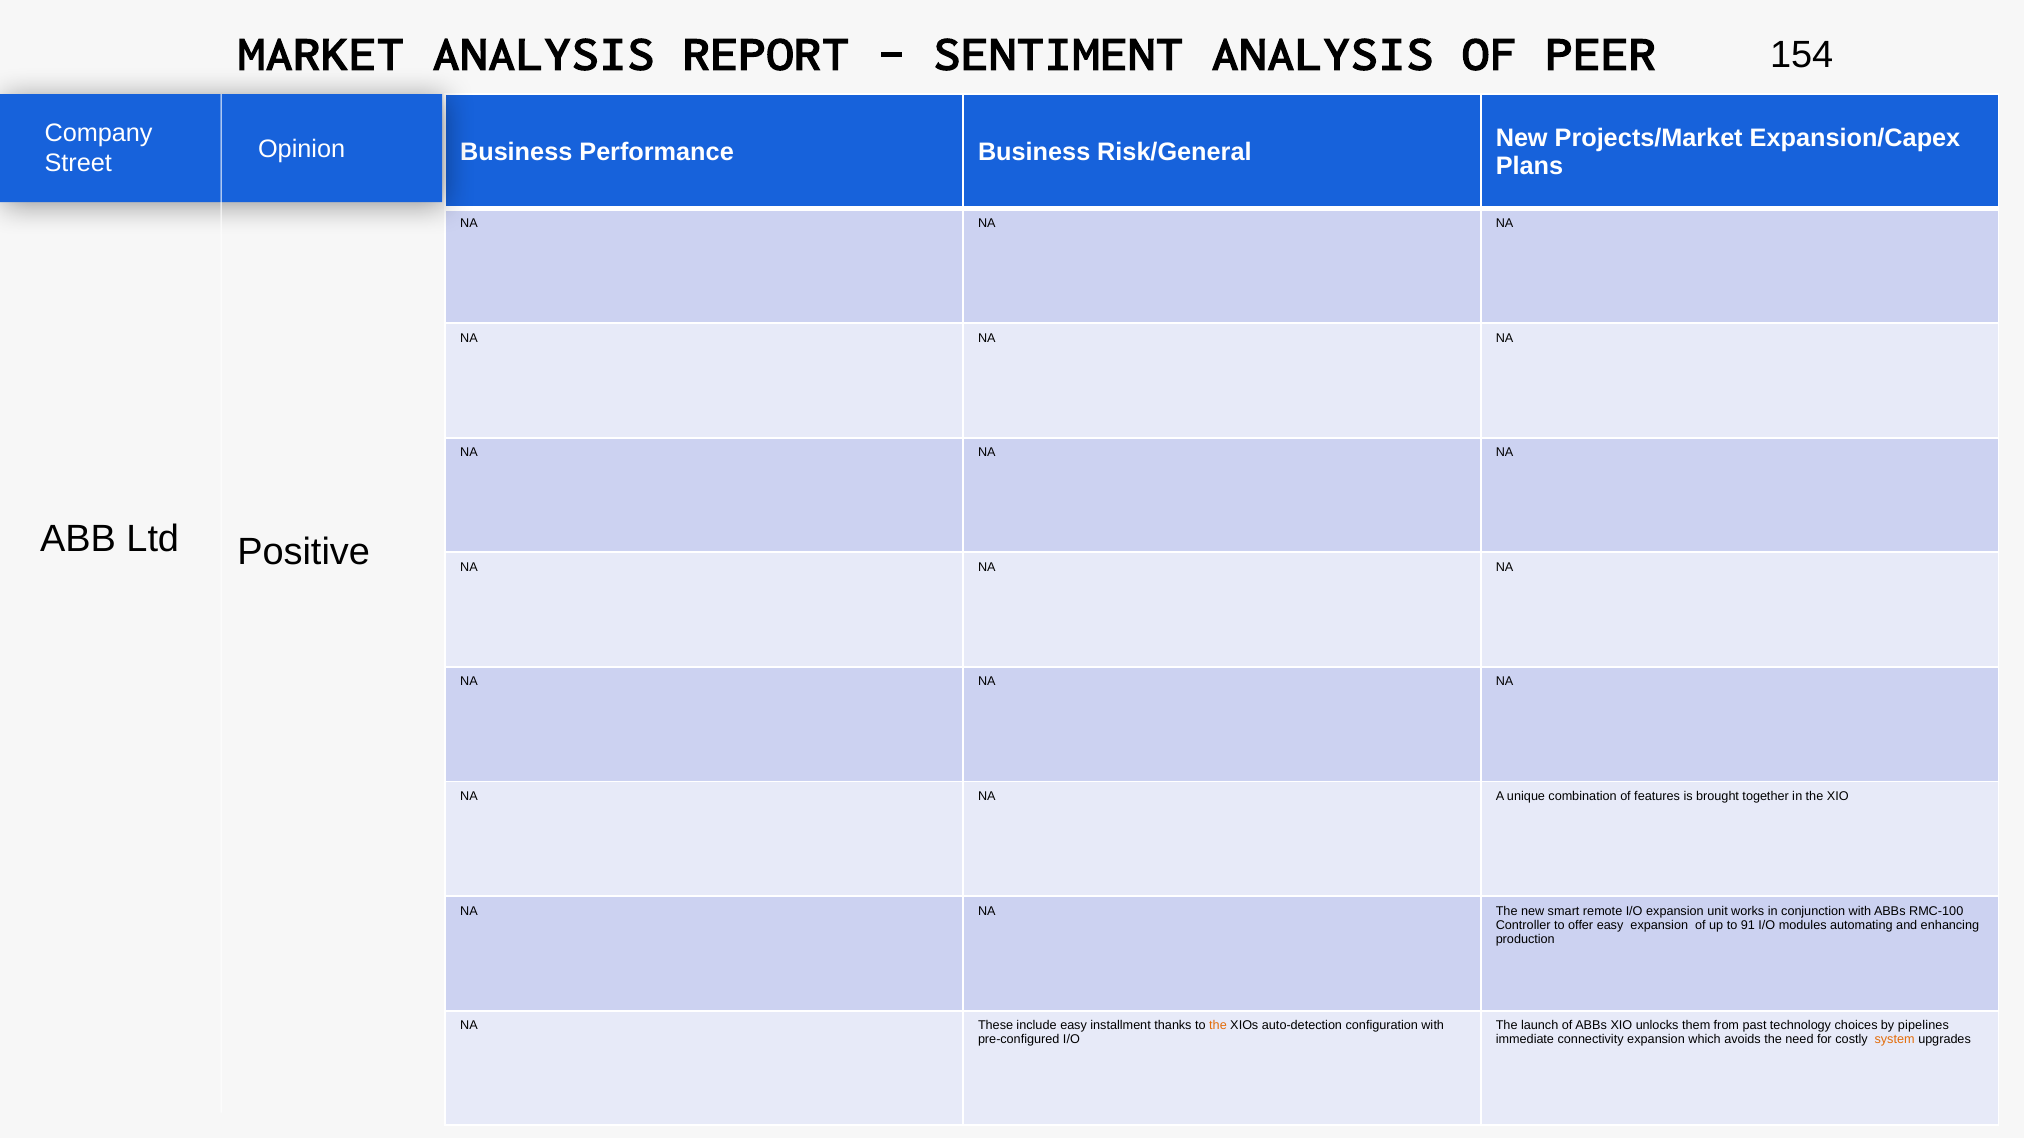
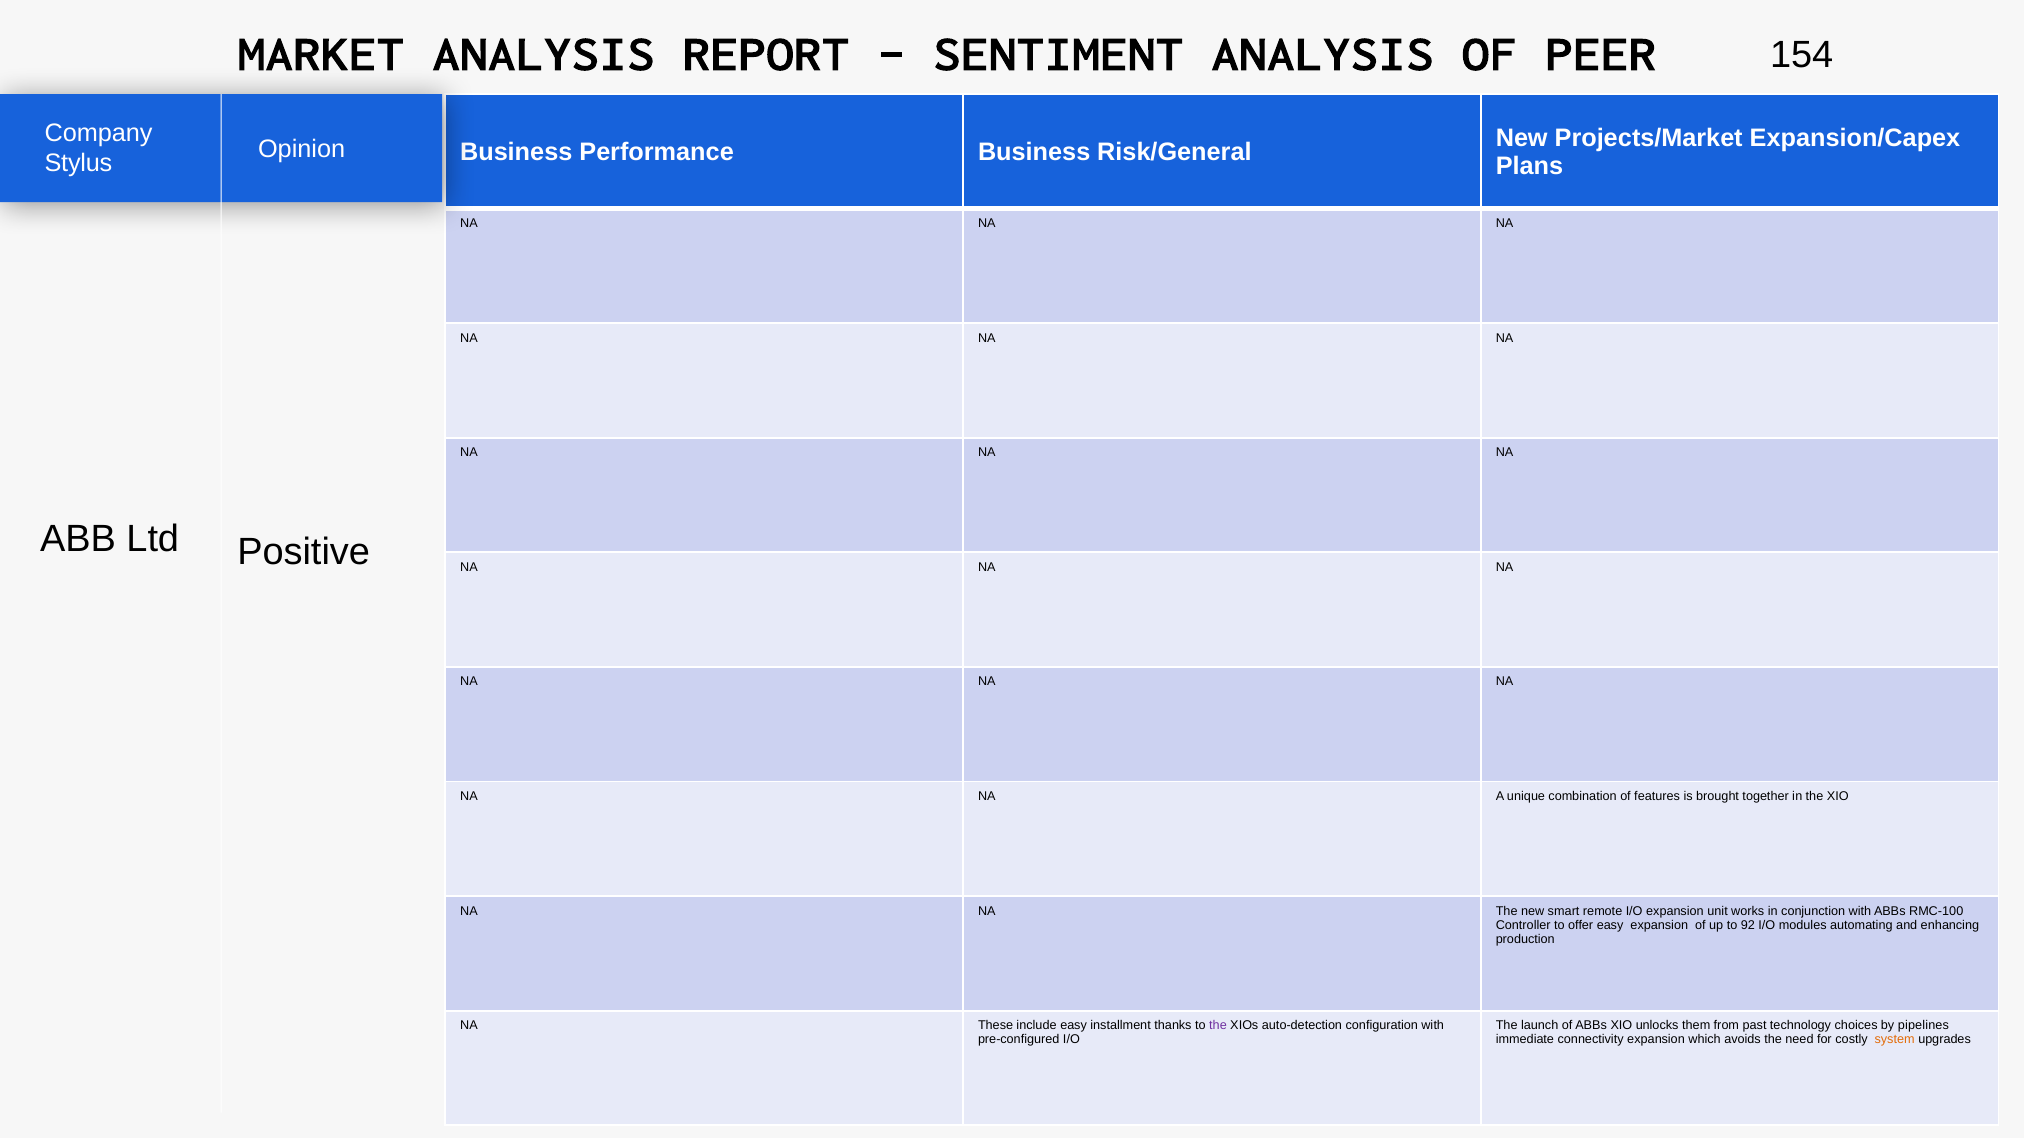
Street: Street -> Stylus
91: 91 -> 92
the at (1218, 1026) colour: orange -> purple
